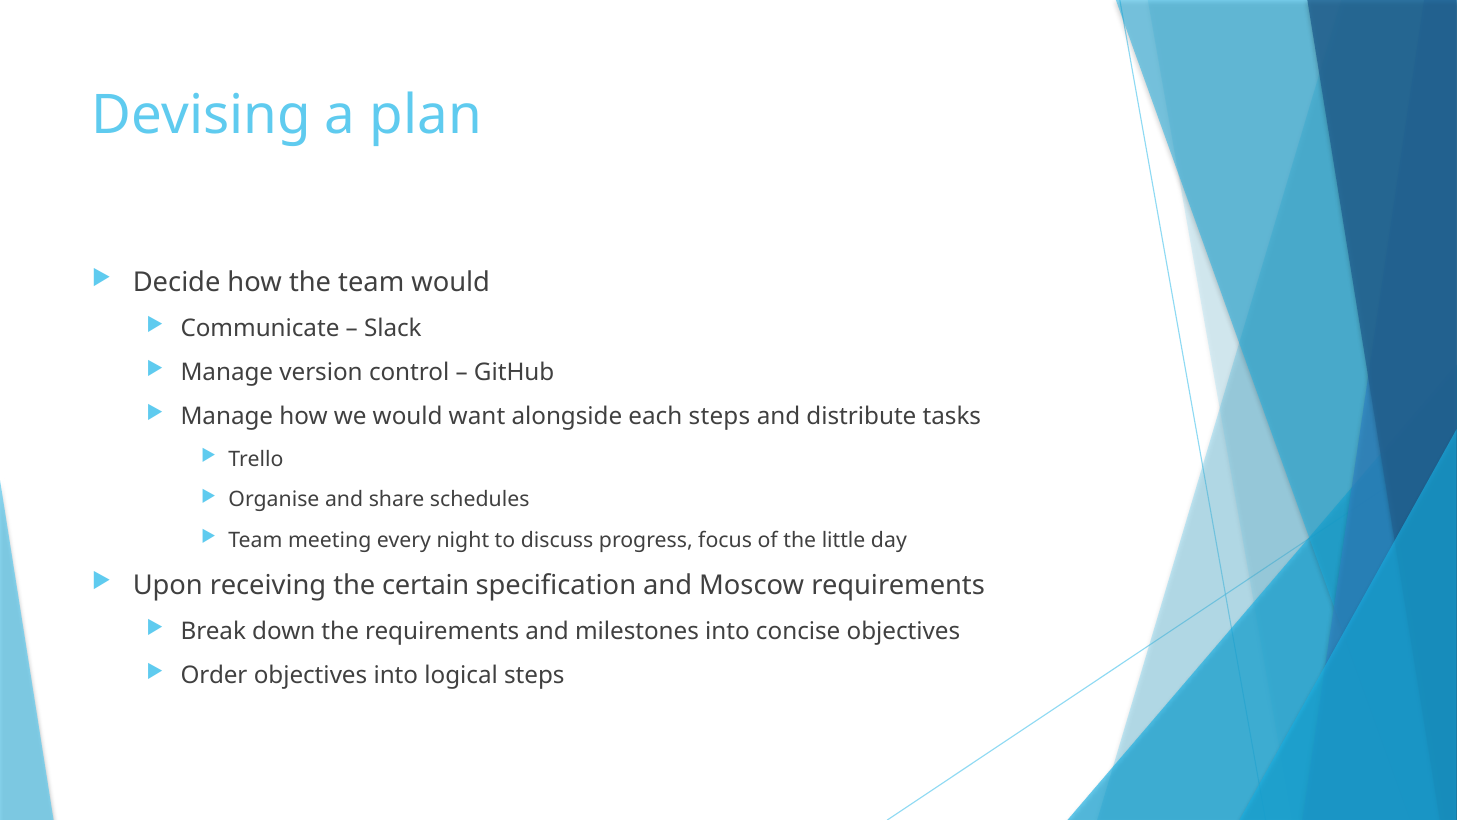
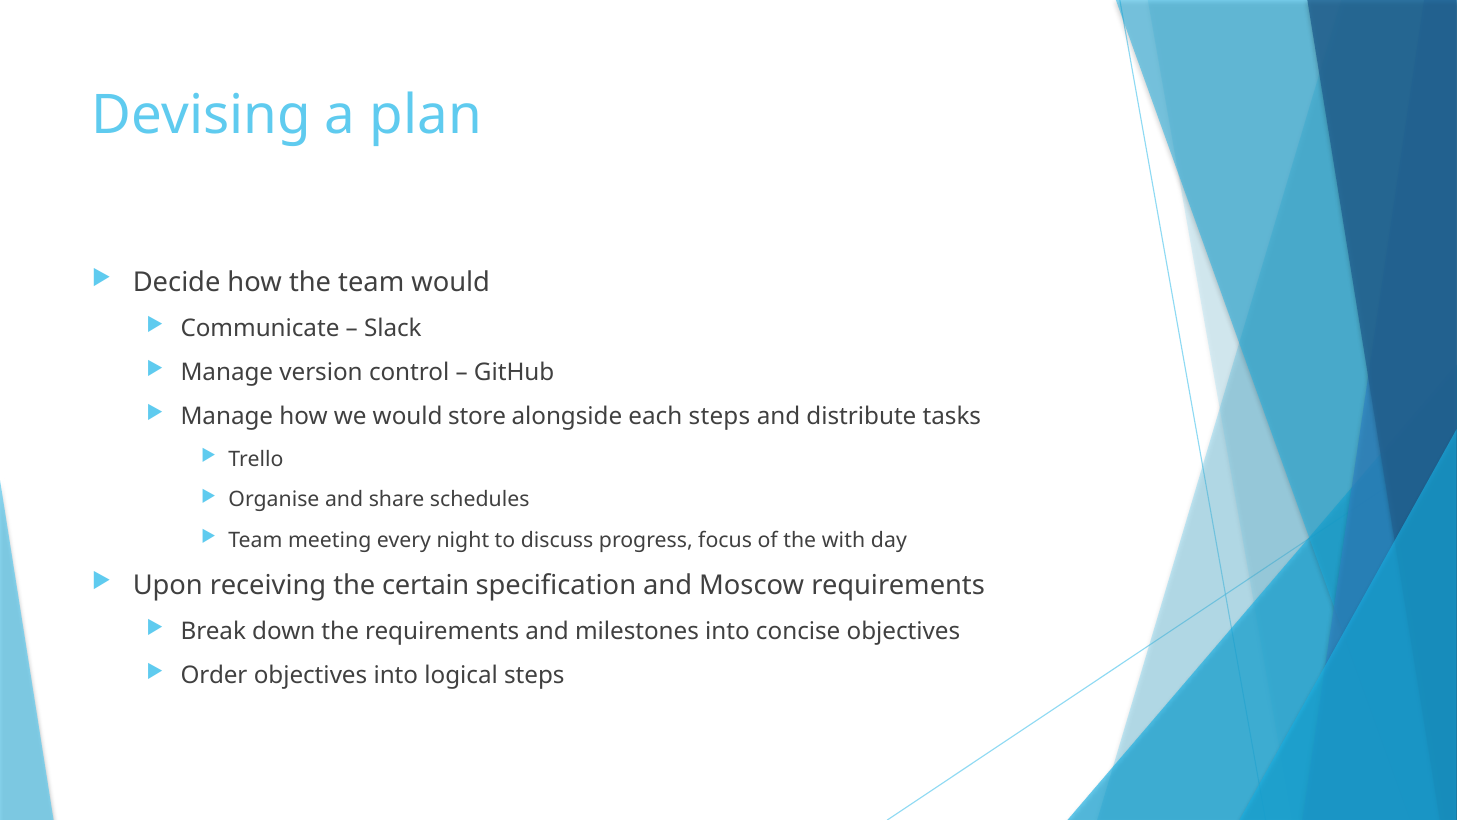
want: want -> store
little: little -> with
